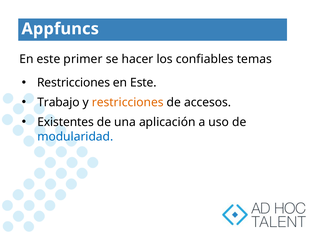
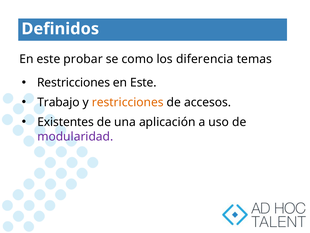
Appfuncs: Appfuncs -> Definidos
primer: primer -> probar
hacer: hacer -> como
confiables: confiables -> diferencia
modularidad colour: blue -> purple
